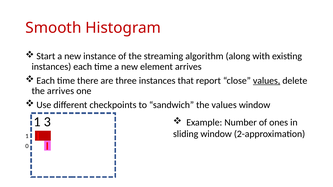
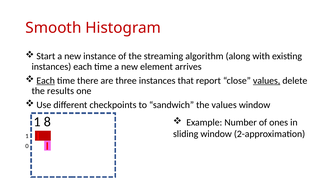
Each at (46, 81) underline: none -> present
the arrives: arrives -> results
3: 3 -> 8
